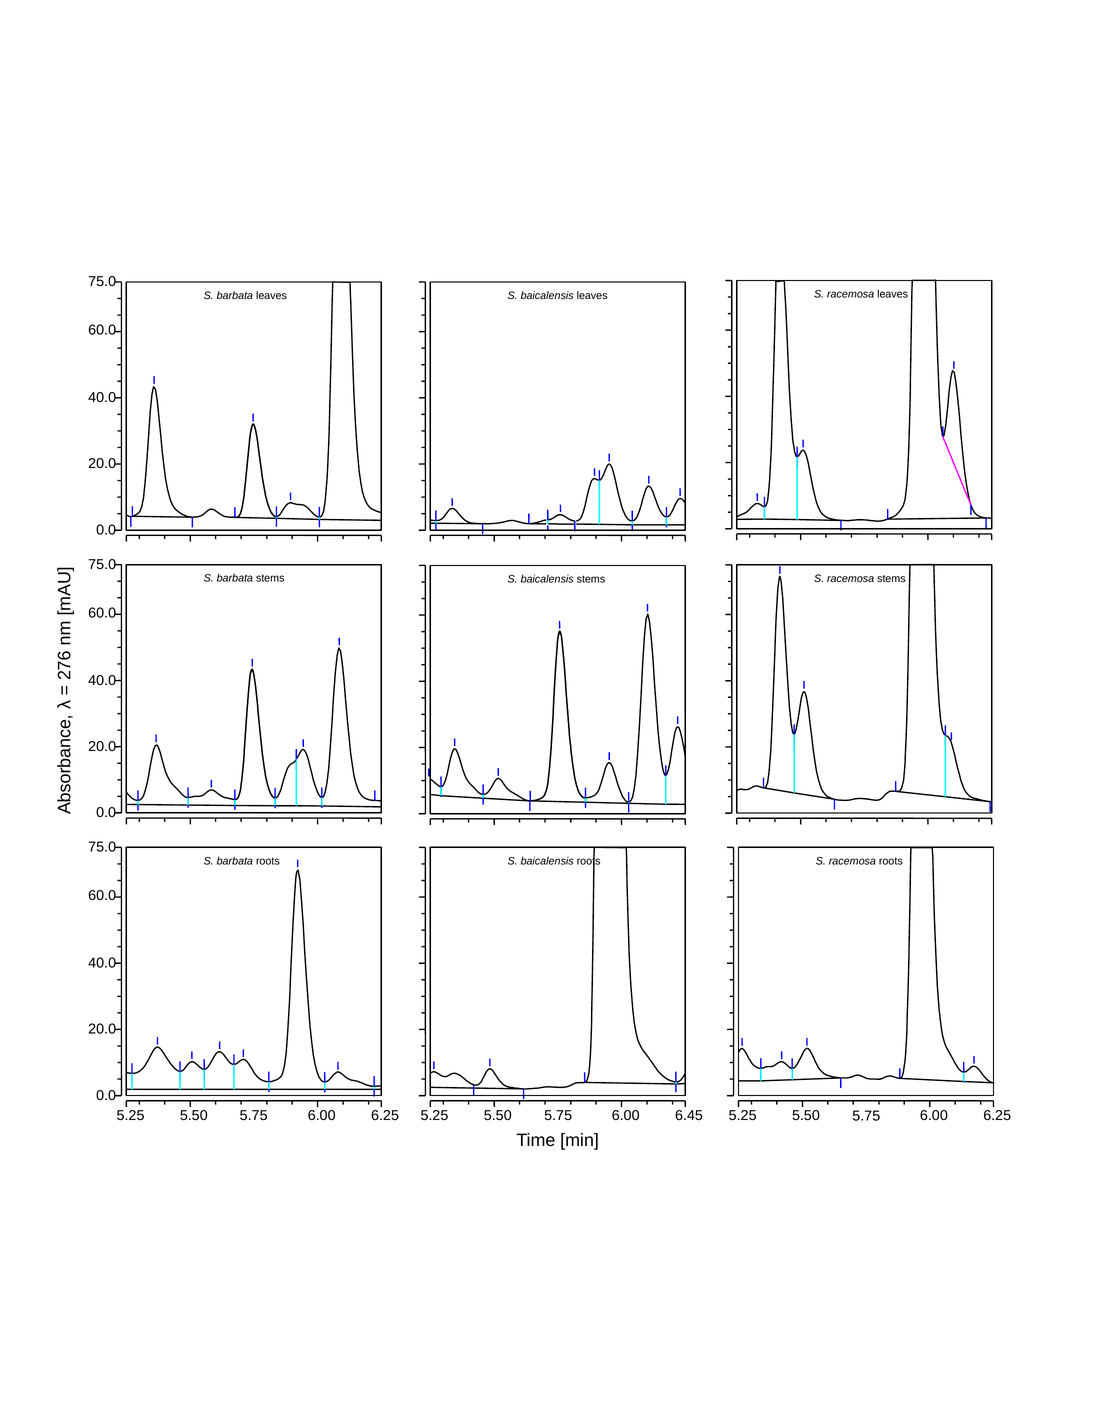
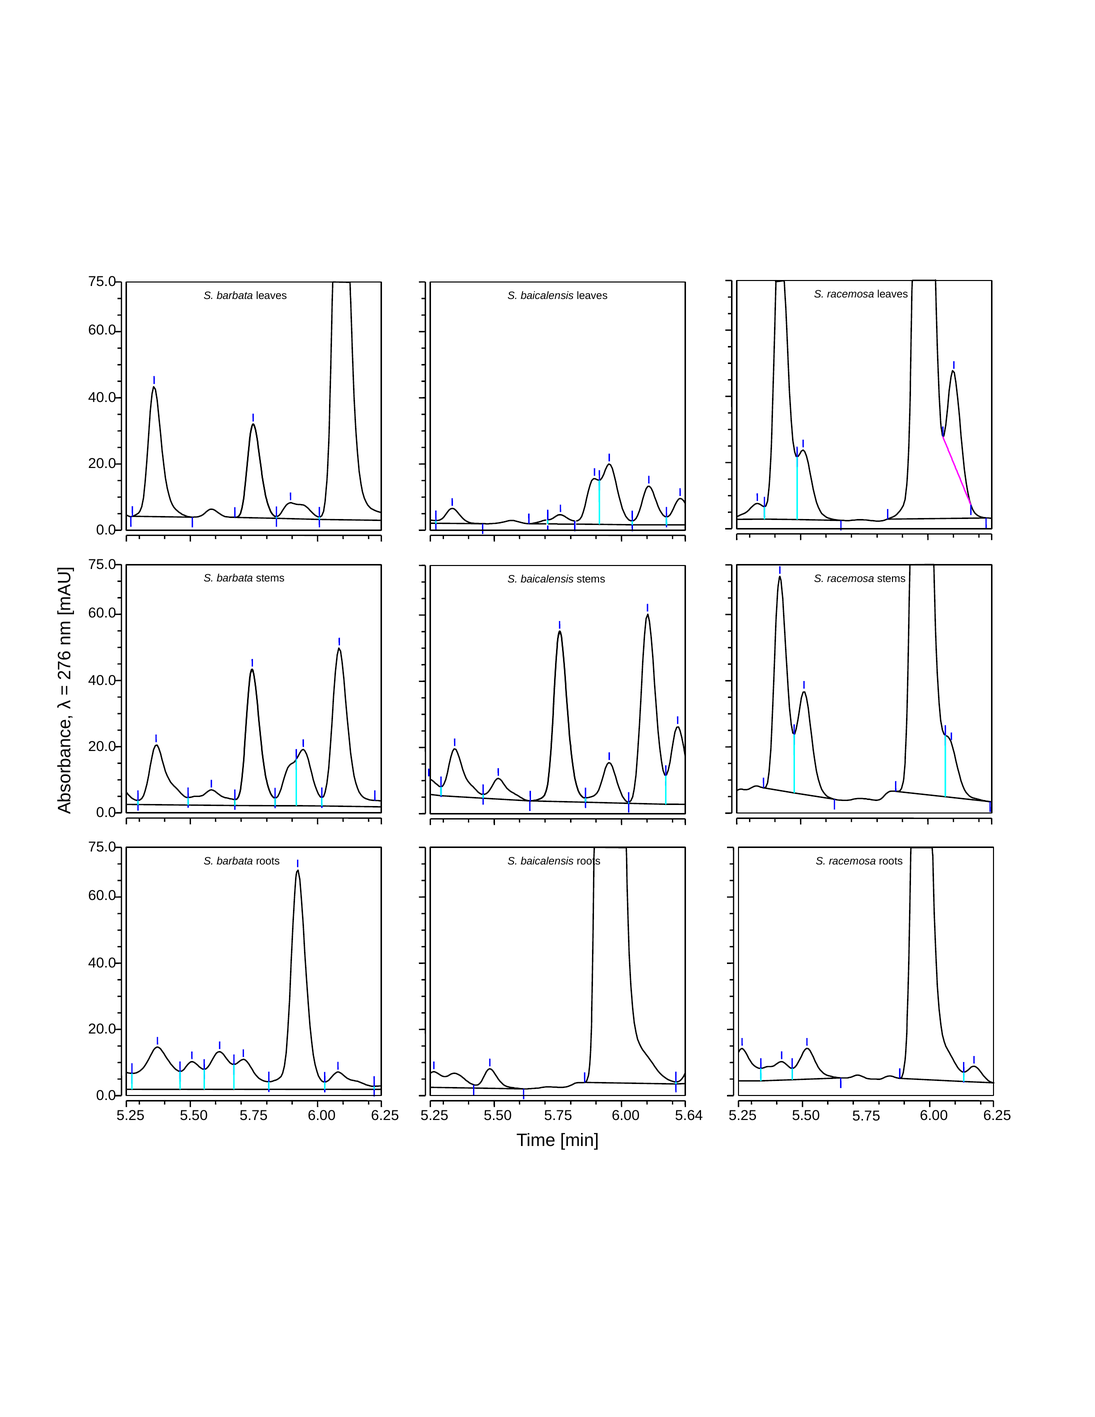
6.45: 6.45 -> 5.64
